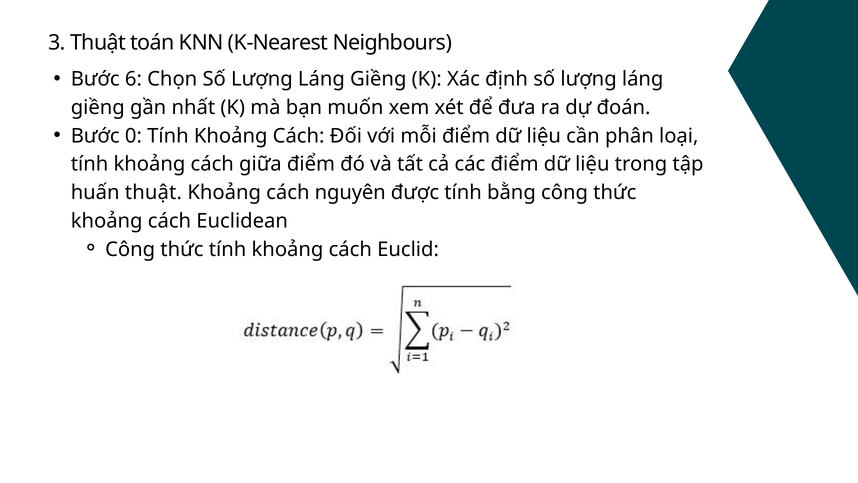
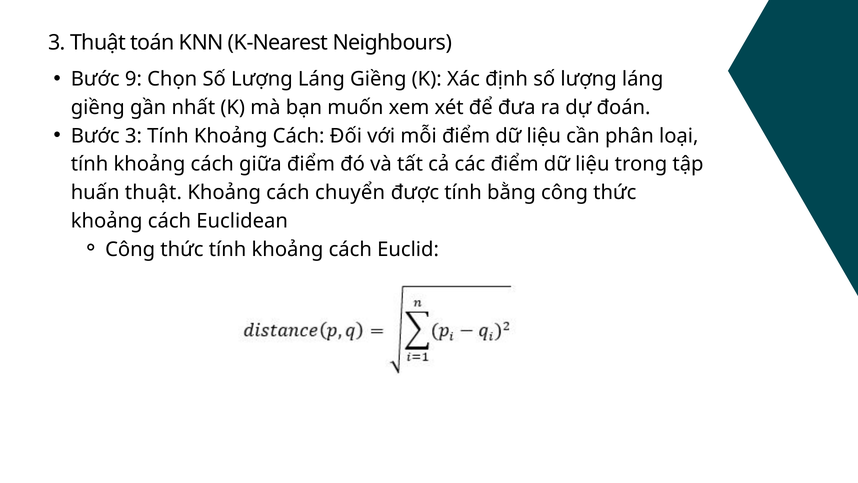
6: 6 -> 9
Bước 0: 0 -> 3
nguyên: nguyên -> chuyển
